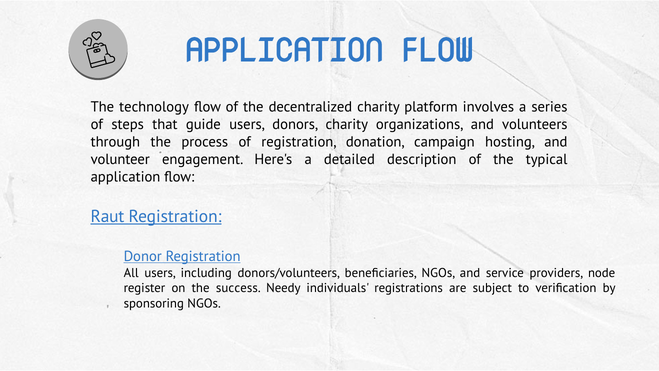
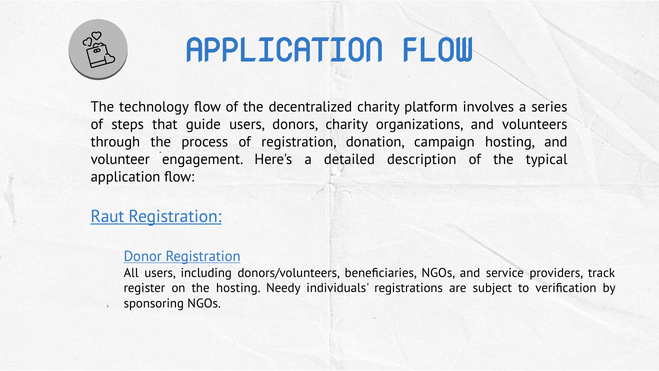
node: node -> track
the success: success -> hosting
